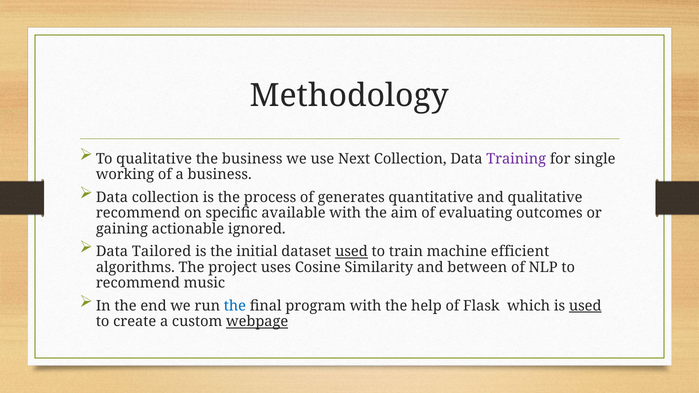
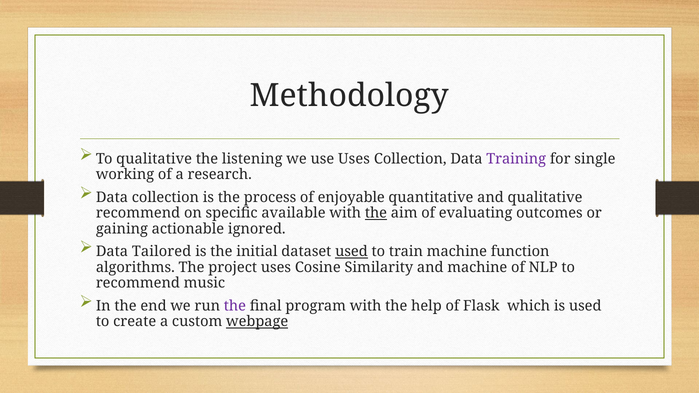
the business: business -> listening
use Next: Next -> Uses
a business: business -> research
generates: generates -> enjoyable
the at (376, 213) underline: none -> present
efficient: efficient -> function
and between: between -> machine
the at (235, 306) colour: blue -> purple
used at (585, 306) underline: present -> none
